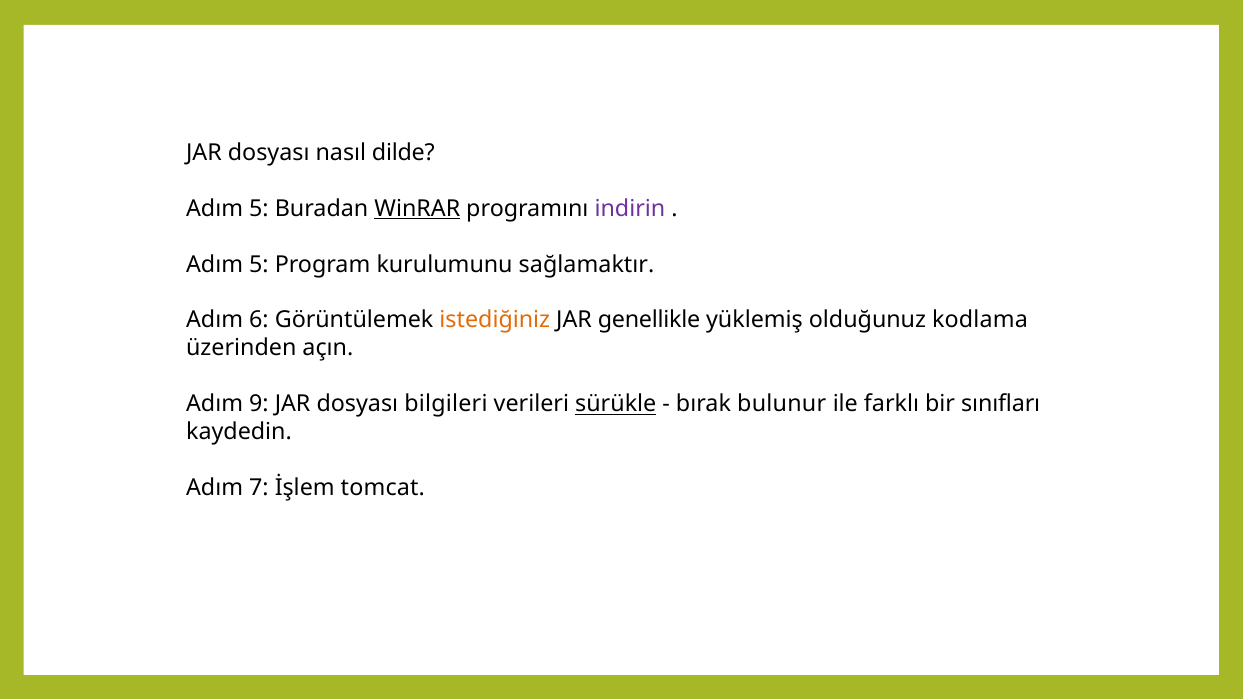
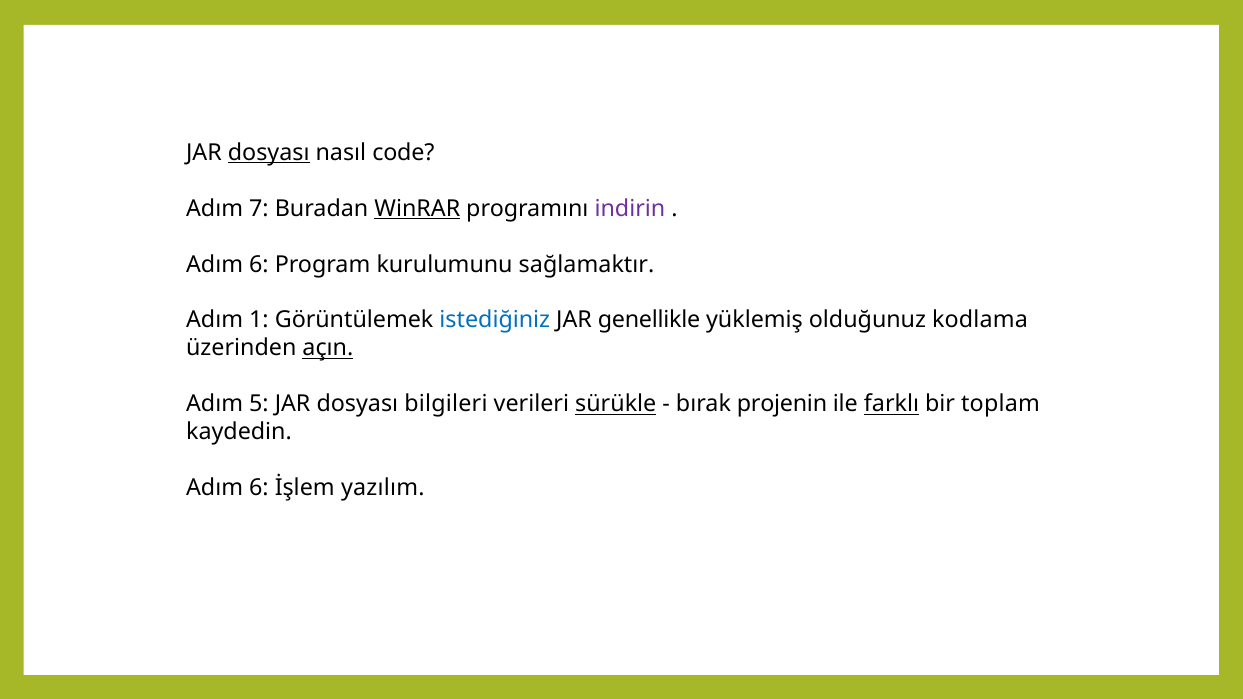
dosyası at (269, 153) underline: none -> present
dilde: dilde -> code
5 at (259, 209): 5 -> 7
5 at (259, 264): 5 -> 6
6: 6 -> 1
istediğiniz colour: orange -> blue
açın underline: none -> present
9: 9 -> 5
bulunur: bulunur -> projenin
farklı underline: none -> present
sınıfları: sınıfları -> toplam
7 at (259, 488): 7 -> 6
tomcat: tomcat -> yazılım
